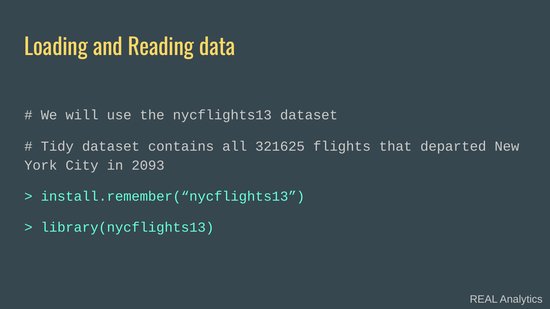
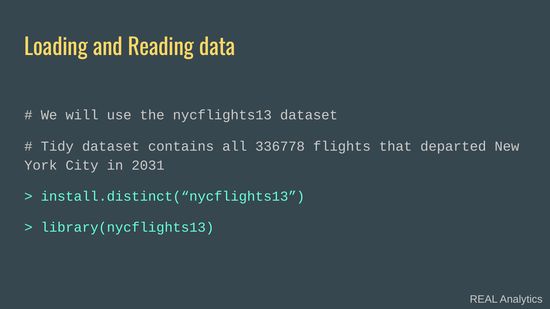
321625: 321625 -> 336778
2093: 2093 -> 2031
install.remember(“nycflights13: install.remember(“nycflights13 -> install.distinct(“nycflights13
